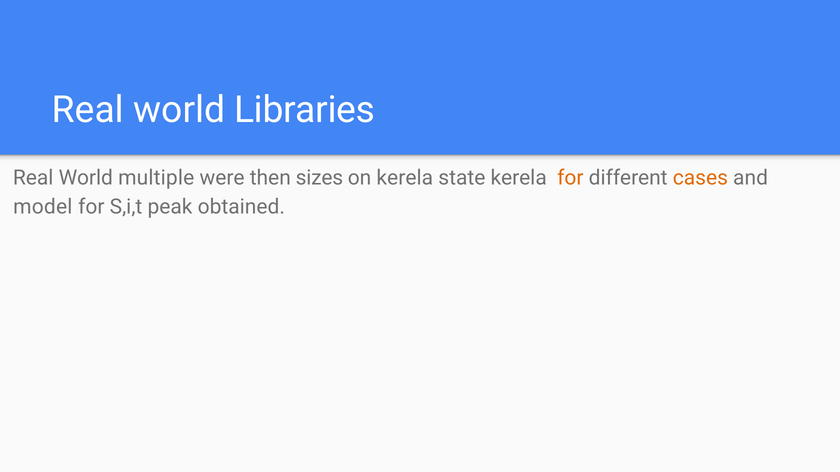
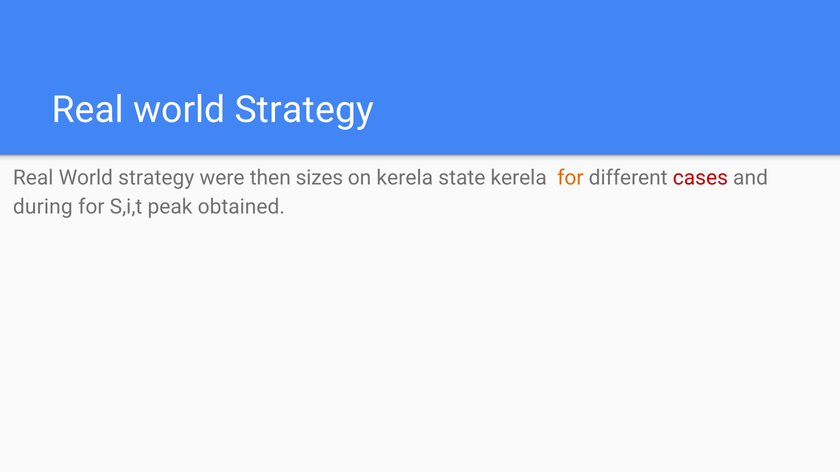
Libraries at (305, 110): Libraries -> Strategy
multiple at (156, 178): multiple -> strategy
cases colour: orange -> red
model: model -> during
